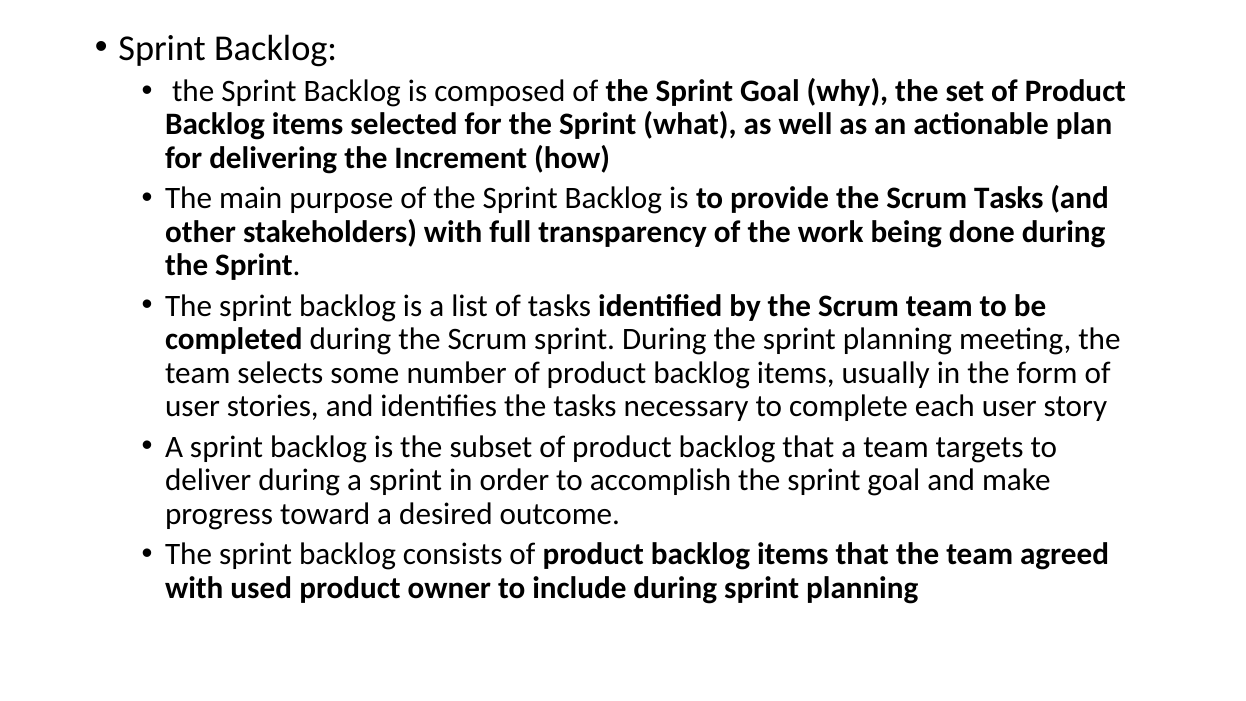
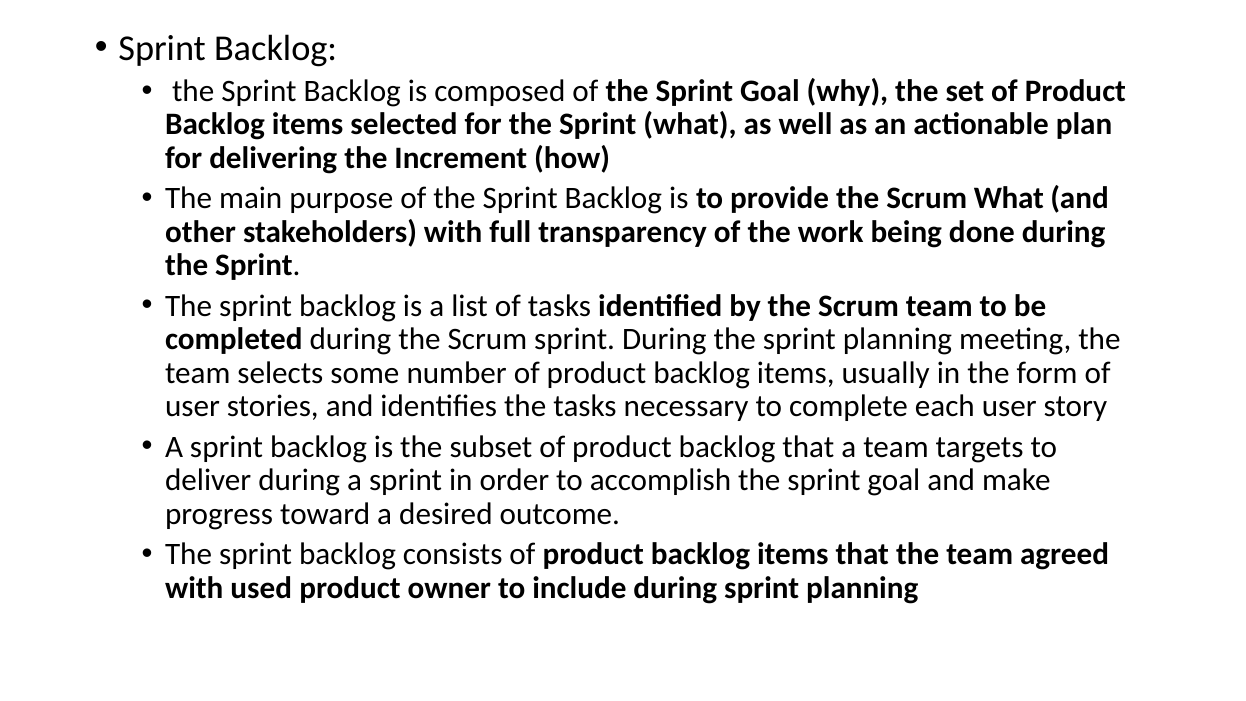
Scrum Tasks: Tasks -> What
